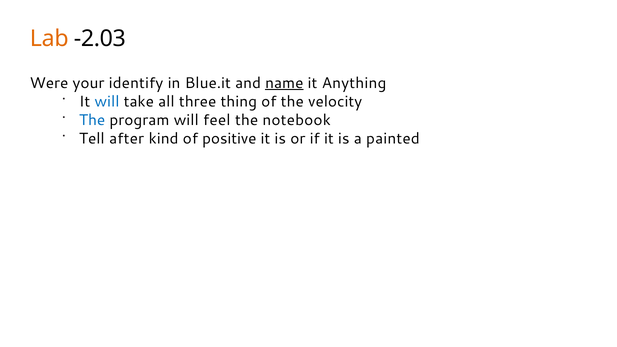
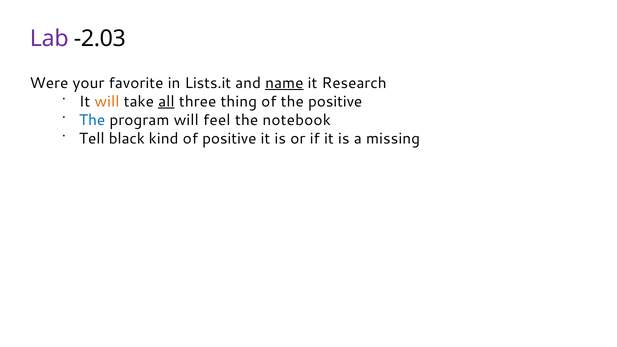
Lab colour: orange -> purple
identify: identify -> favorite
Blue.it: Blue.it -> Lists.it
Anything: Anything -> Research
will at (107, 101) colour: blue -> orange
all underline: none -> present
the velocity: velocity -> positive
after: after -> black
painted: painted -> missing
